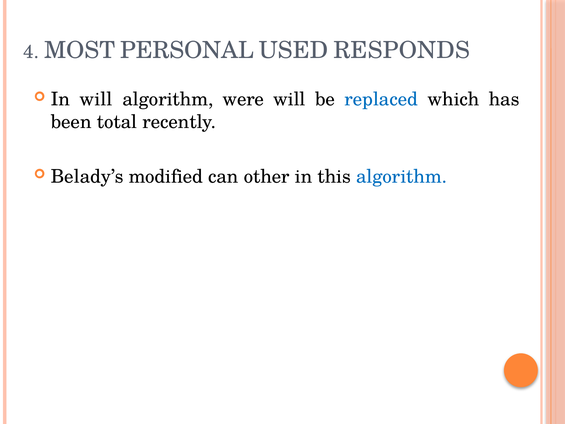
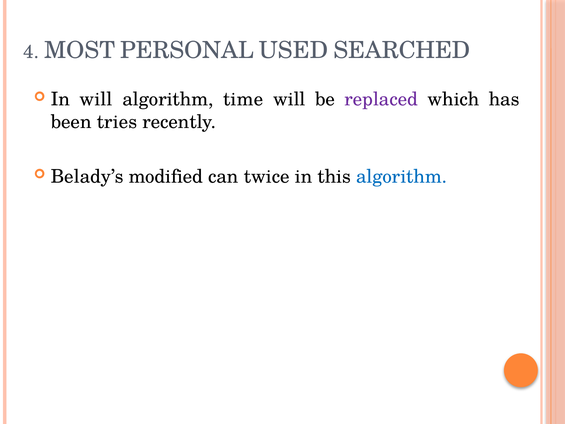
RESPONDS: RESPONDS -> SEARCHED
were: were -> time
replaced colour: blue -> purple
total: total -> tries
other: other -> twice
